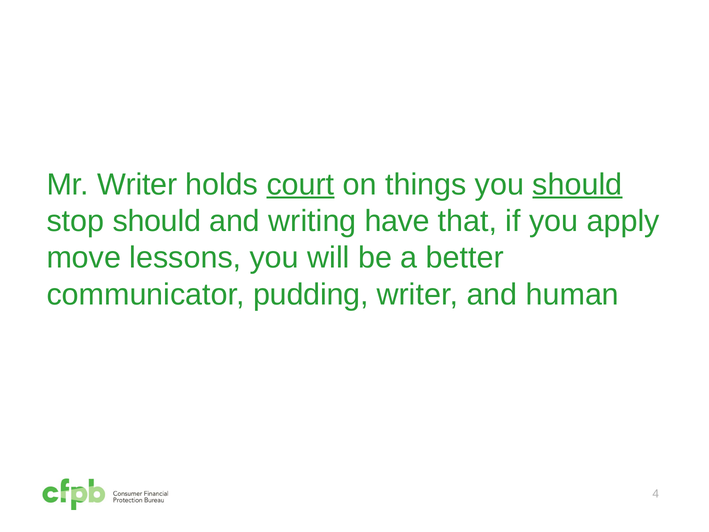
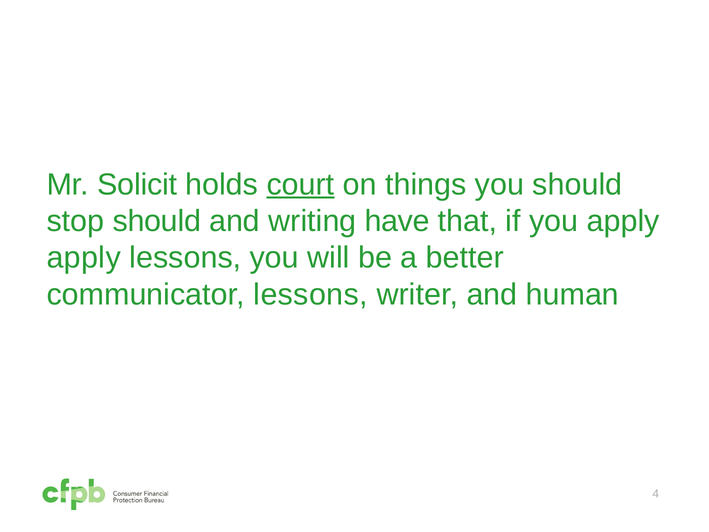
Mr Writer: Writer -> Solicit
should at (577, 184) underline: present -> none
move at (84, 258): move -> apply
communicator pudding: pudding -> lessons
